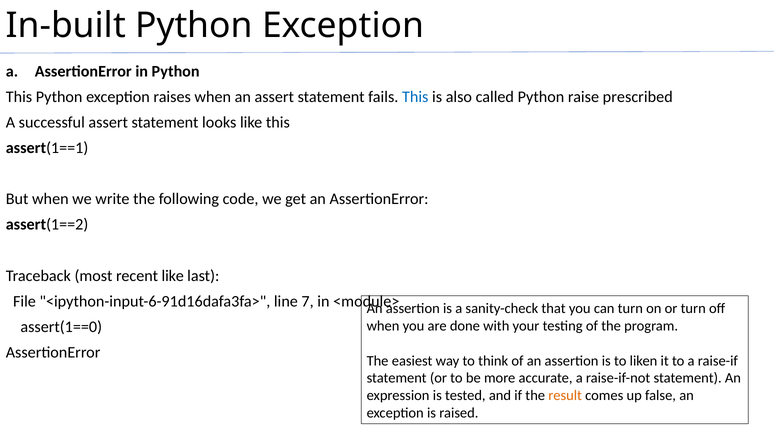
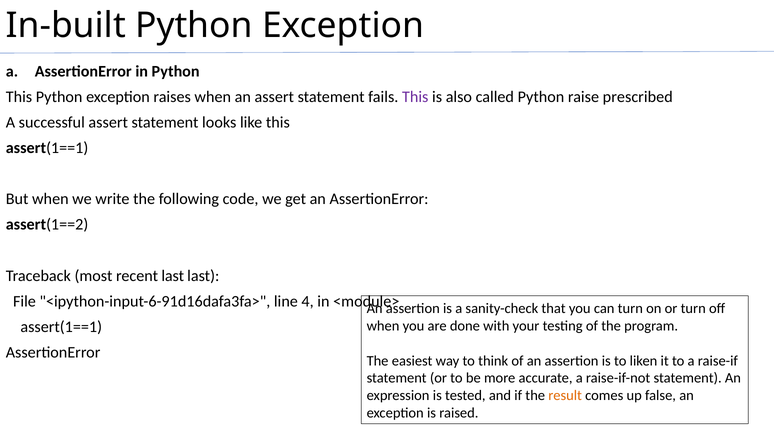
This at (415, 97) colour: blue -> purple
recent like: like -> last
7: 7 -> 4
assert(1==0 at (61, 326): assert(1==0 -> assert(1==1
